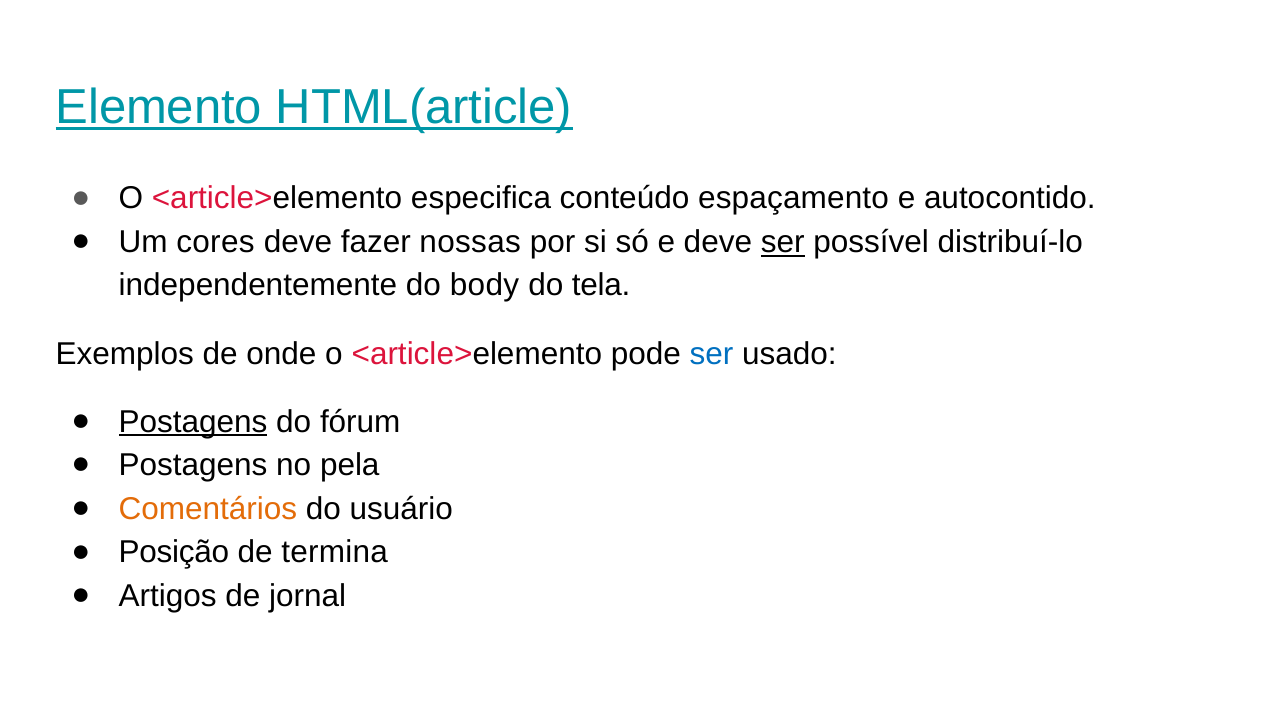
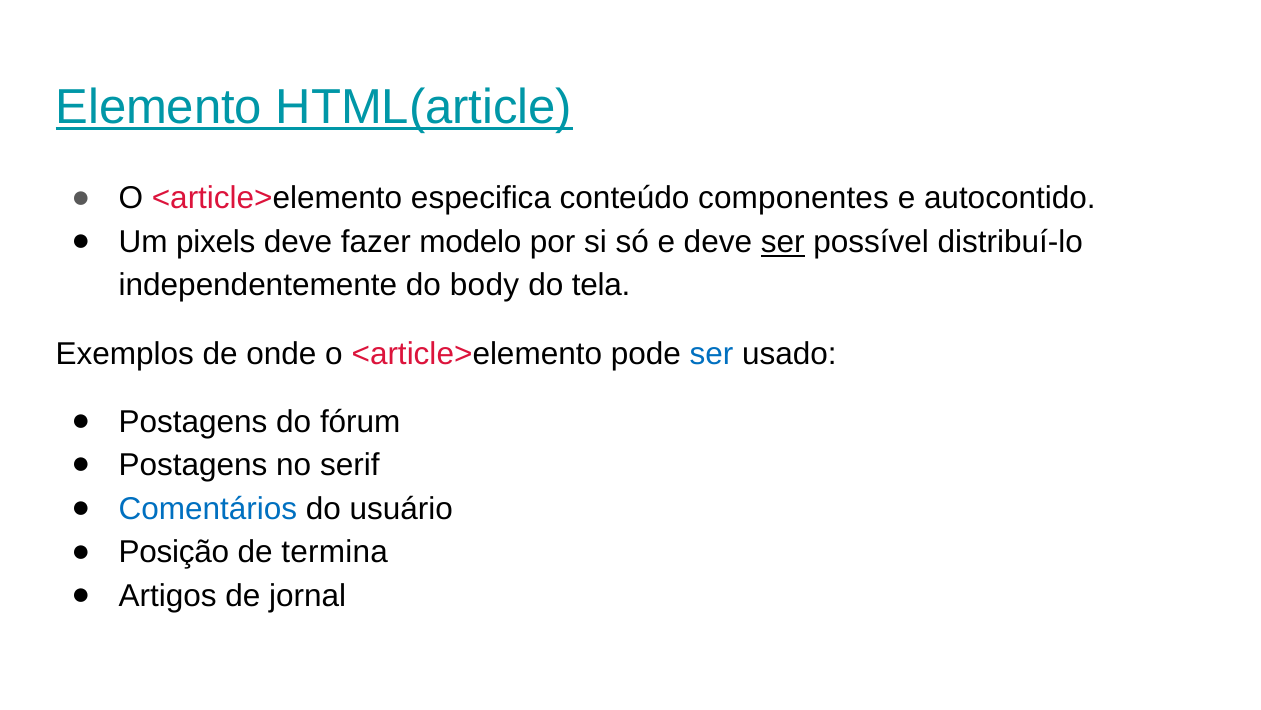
espaçamento: espaçamento -> componentes
cores: cores -> pixels
nossas: nossas -> modelo
Postagens at (193, 421) underline: present -> none
pela: pela -> serif
Comentários colour: orange -> blue
